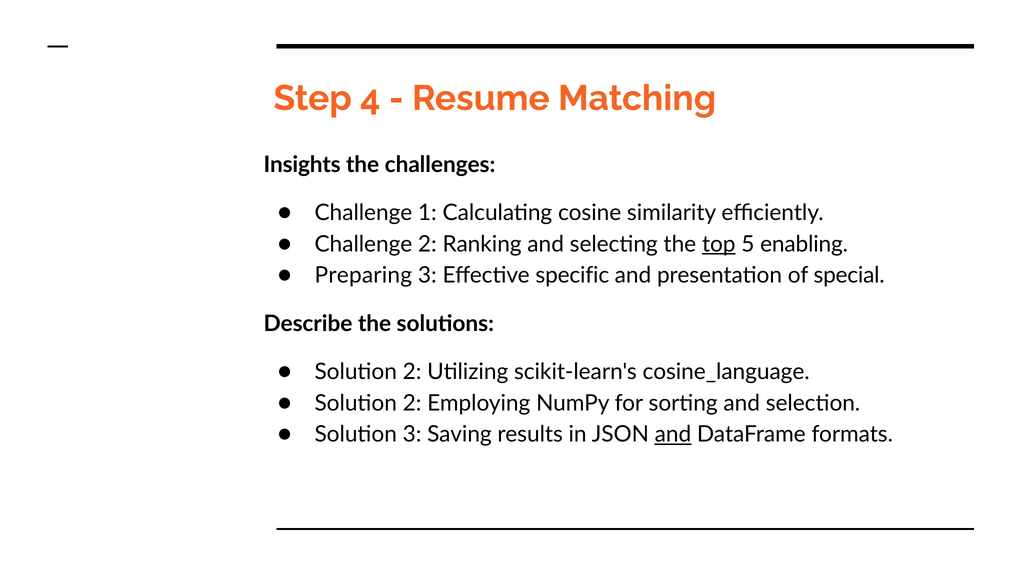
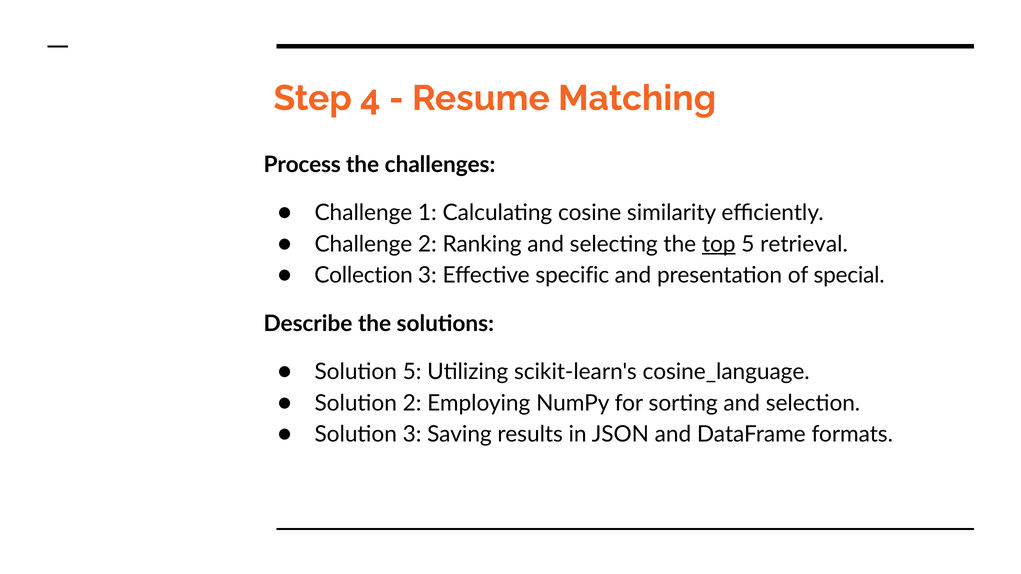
Insights: Insights -> Process
enabling: enabling -> retrieval
Preparing: Preparing -> Collection
2 at (412, 372): 2 -> 5
and at (673, 435) underline: present -> none
